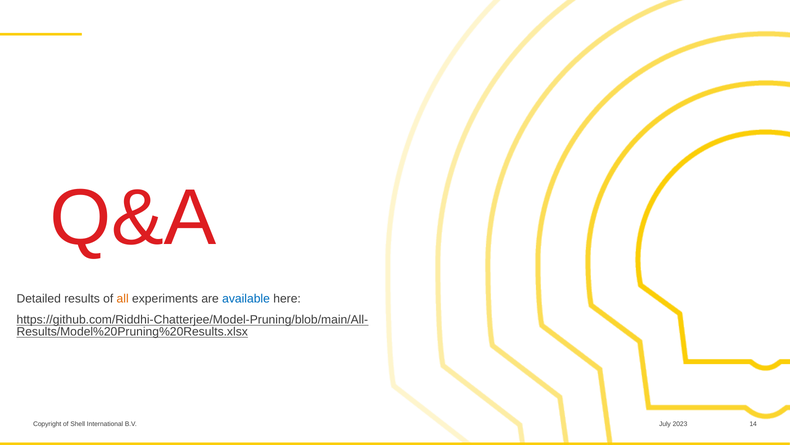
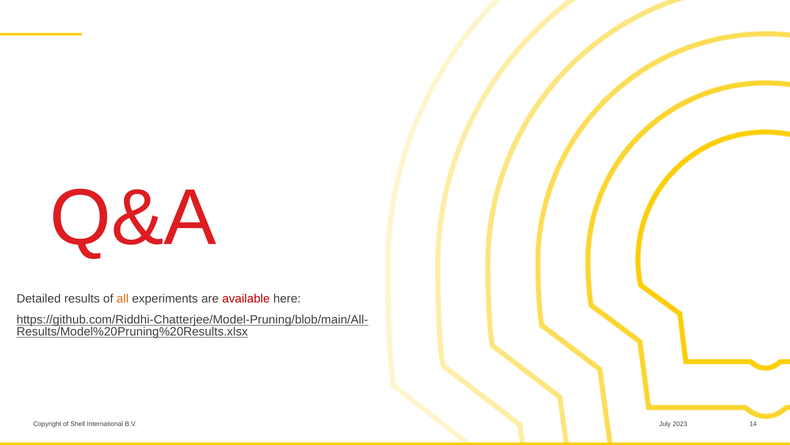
available colour: blue -> red
